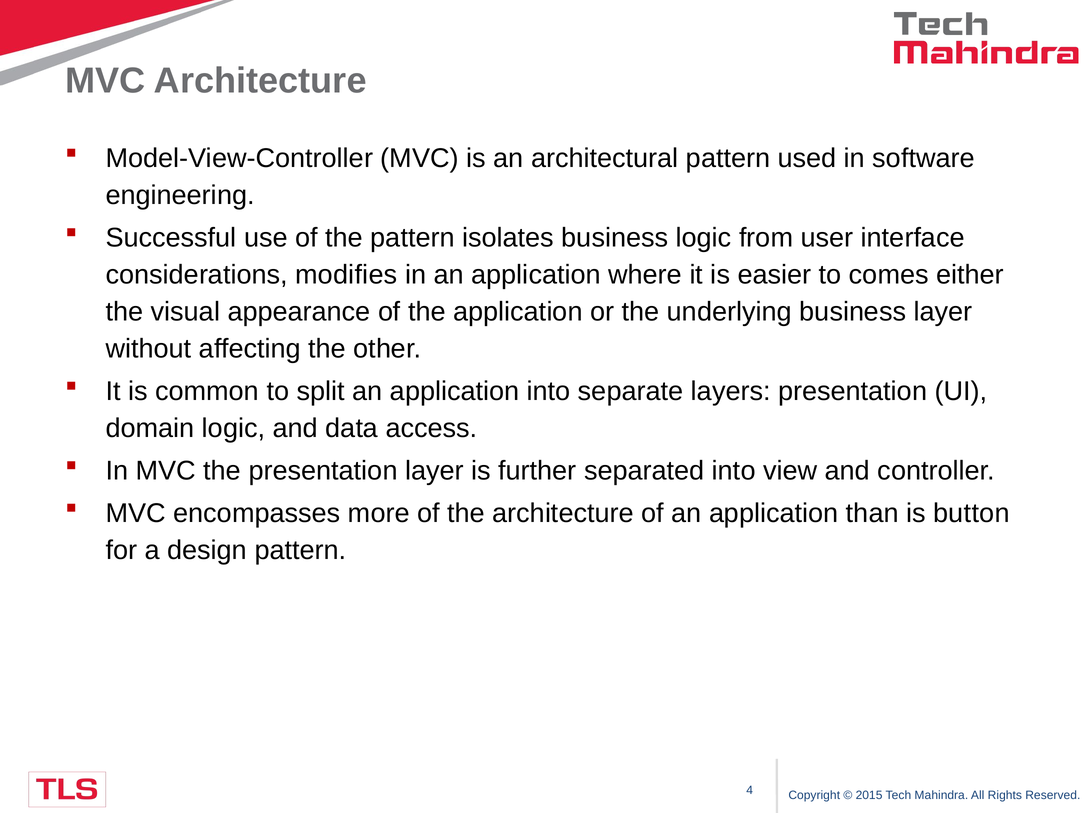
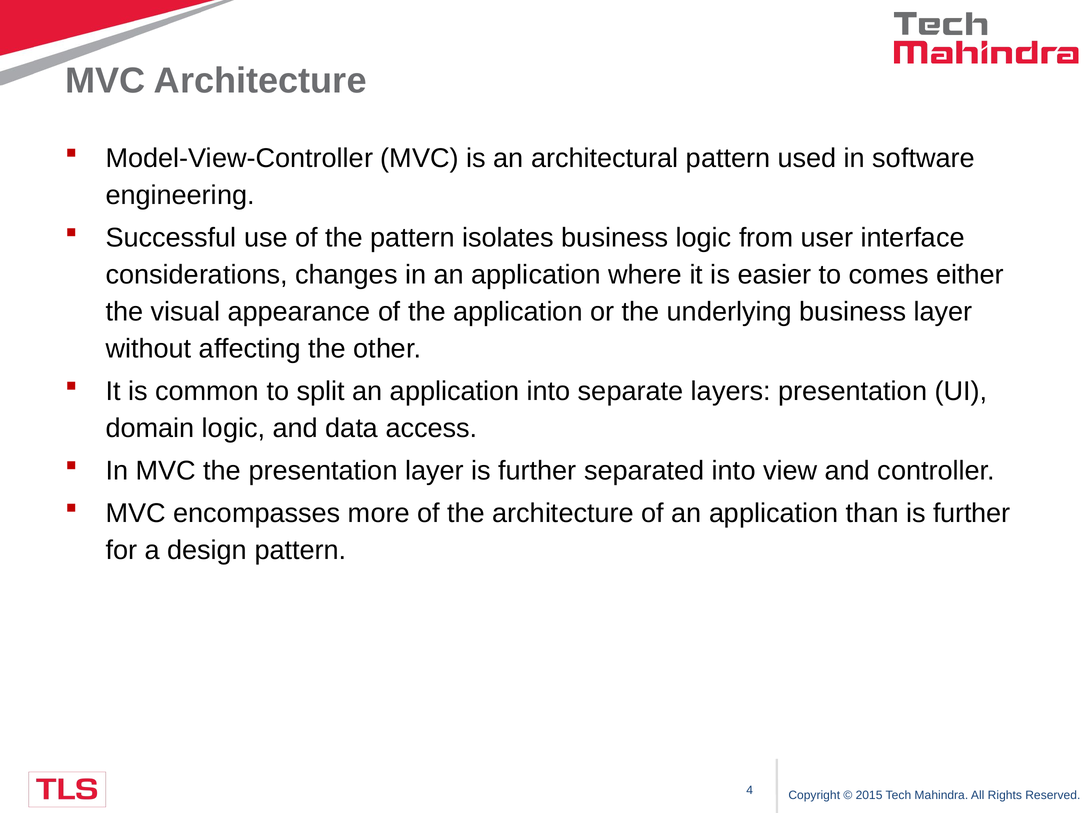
modifies: modifies -> changes
than is button: button -> further
